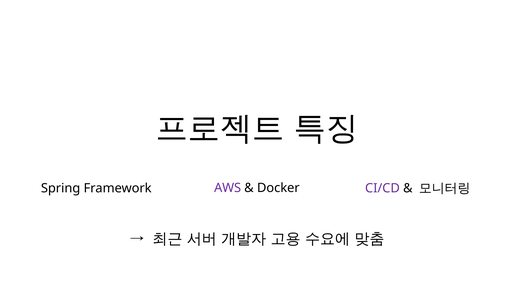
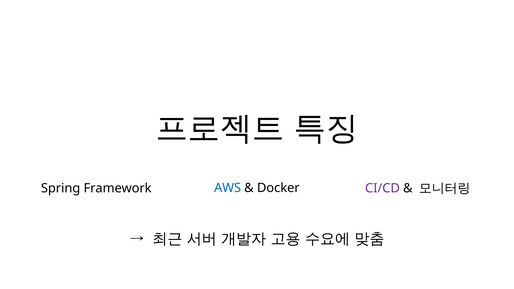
AWS colour: purple -> blue
